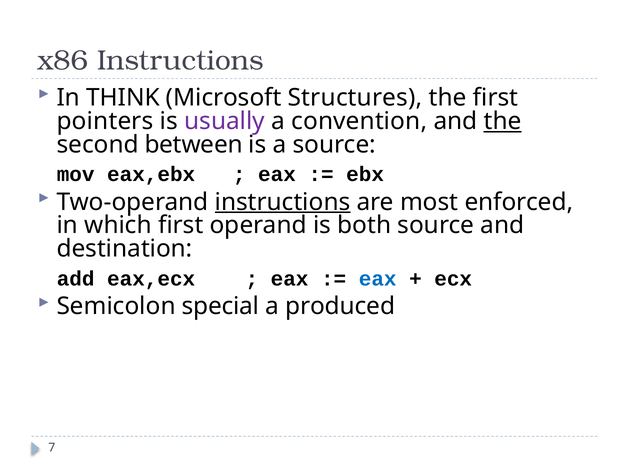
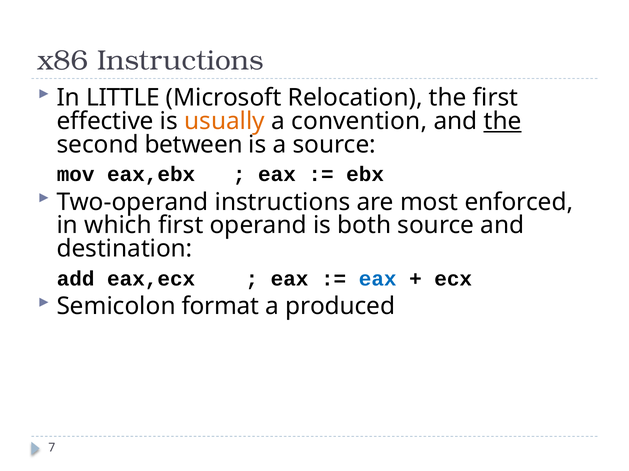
THINK: THINK -> LITTLE
Structures: Structures -> Relocation
pointers: pointers -> effective
usually colour: purple -> orange
instructions at (283, 202) underline: present -> none
special: special -> format
